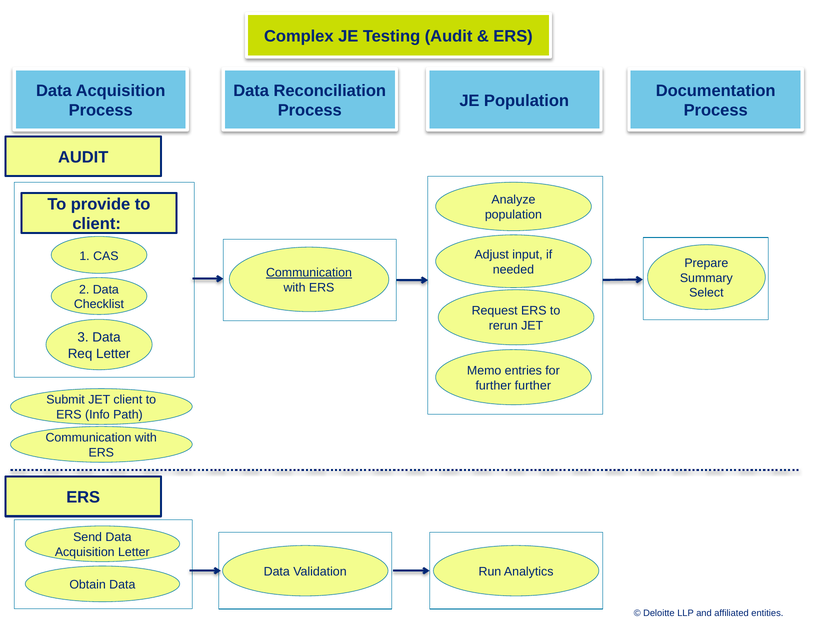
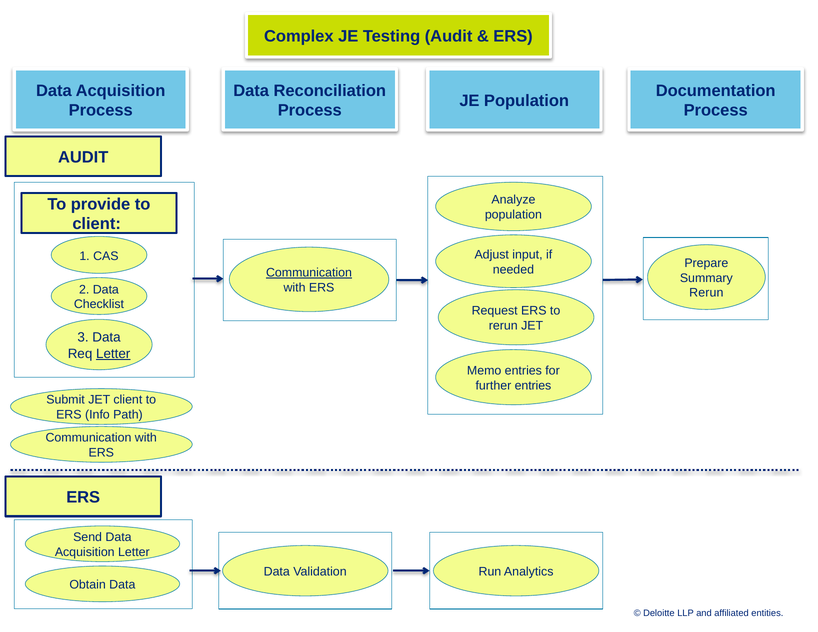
Select at (706, 293): Select -> Rerun
Letter at (113, 354) underline: none -> present
further further: further -> entries
